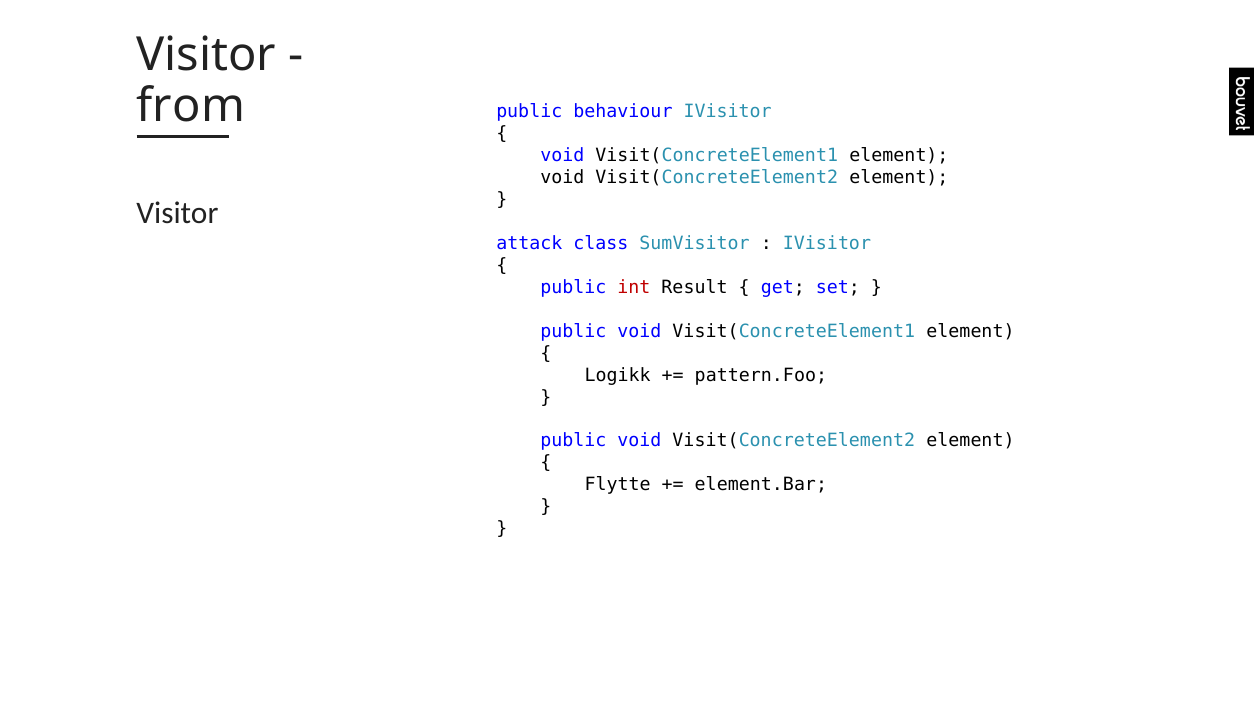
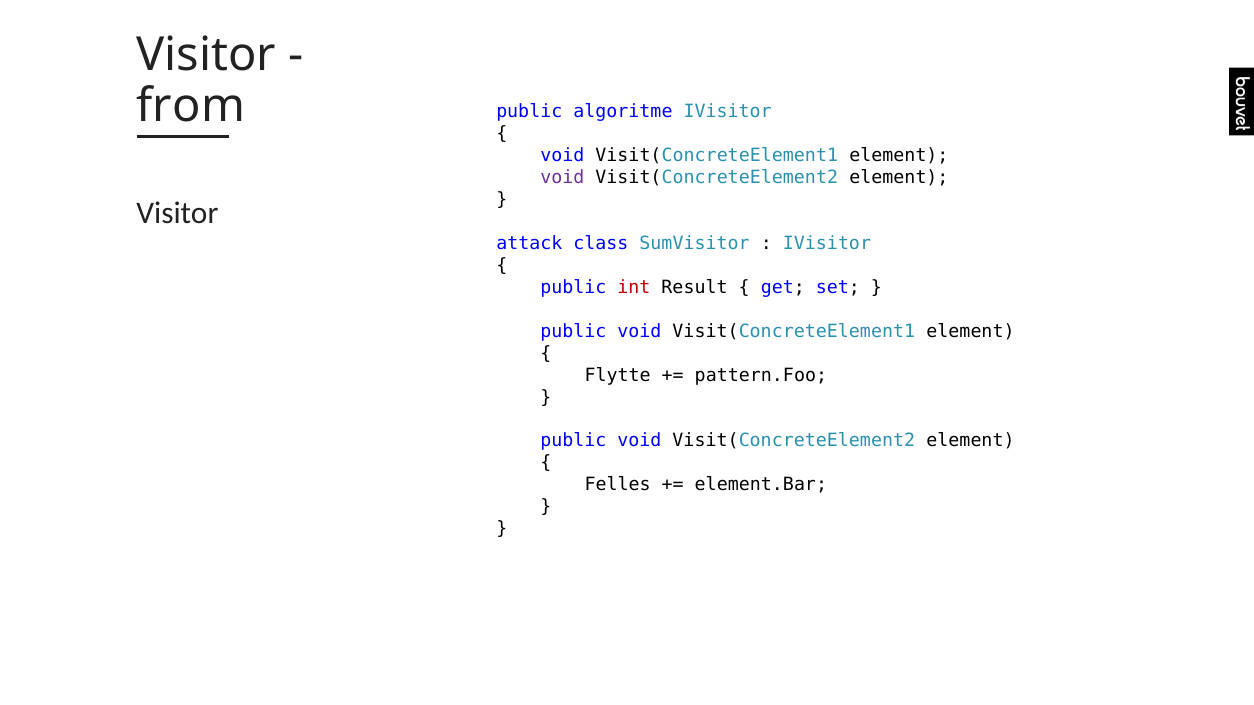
behaviour: behaviour -> algoritme
void at (562, 178) colour: black -> purple
Logikk: Logikk -> Flytte
Flytte: Flytte -> Felles
